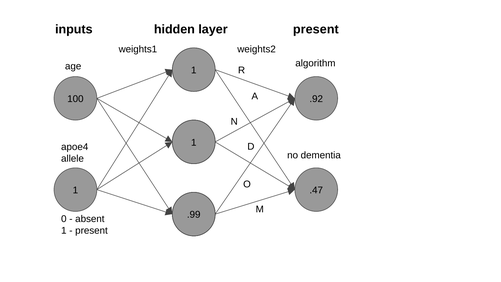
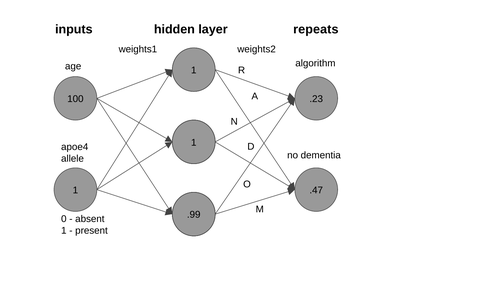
inputs present: present -> repeats
.92: .92 -> .23
